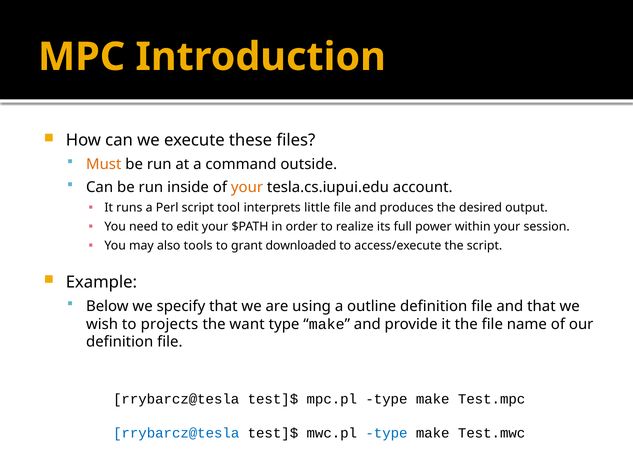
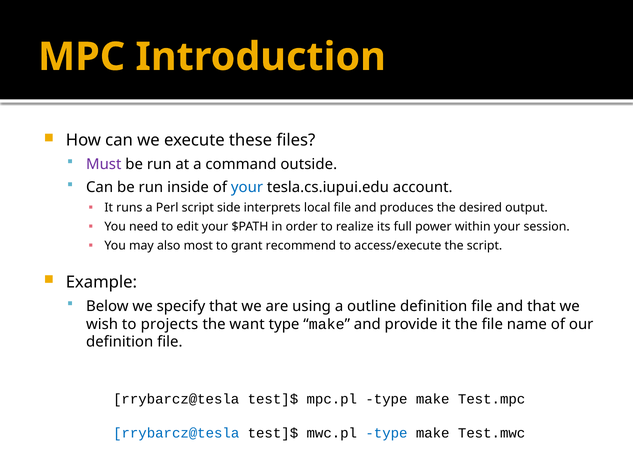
Must colour: orange -> purple
your at (247, 187) colour: orange -> blue
tool: tool -> side
little: little -> local
tools: tools -> most
downloaded: downloaded -> recommend
